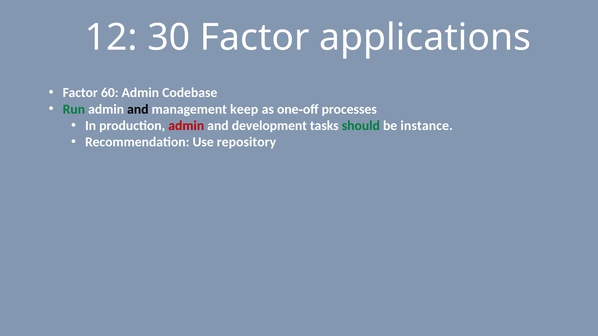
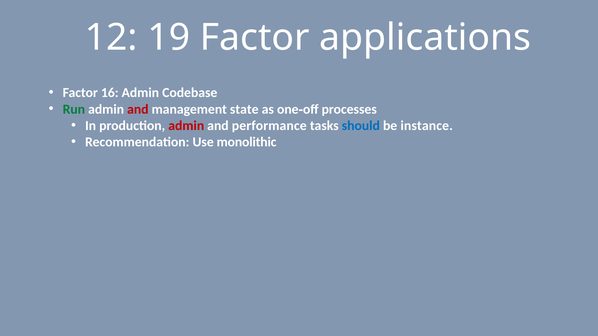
30: 30 -> 19
60: 60 -> 16
and at (138, 109) colour: black -> red
keep: keep -> state
development: development -> performance
should colour: green -> blue
repository: repository -> monolithic
